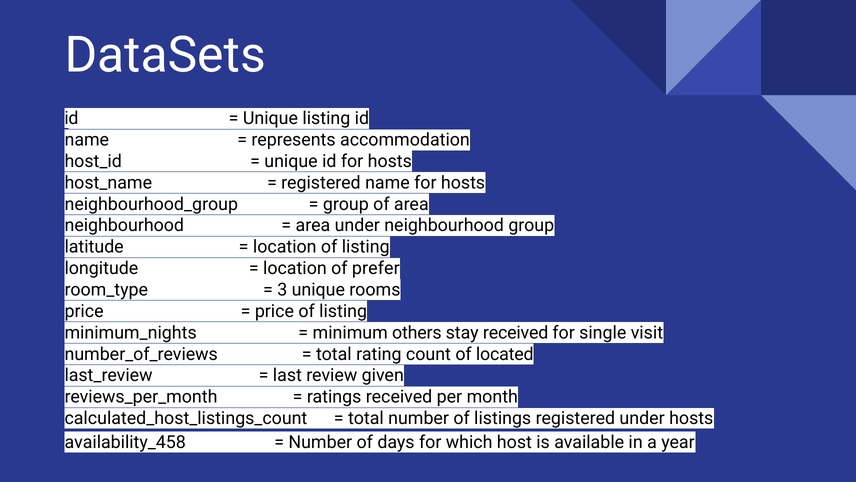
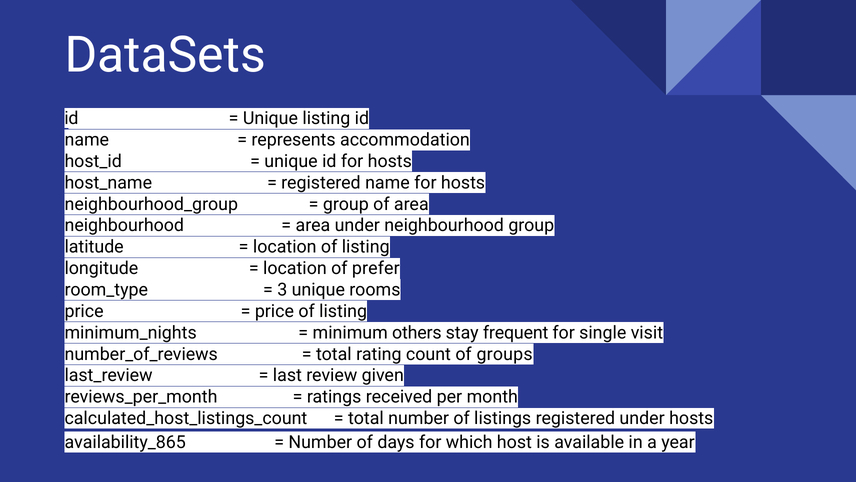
stay received: received -> frequent
located: located -> groups
availability_458: availability_458 -> availability_865
